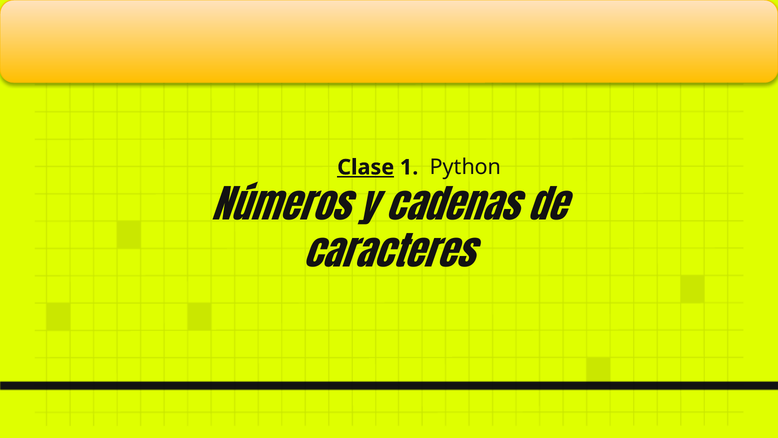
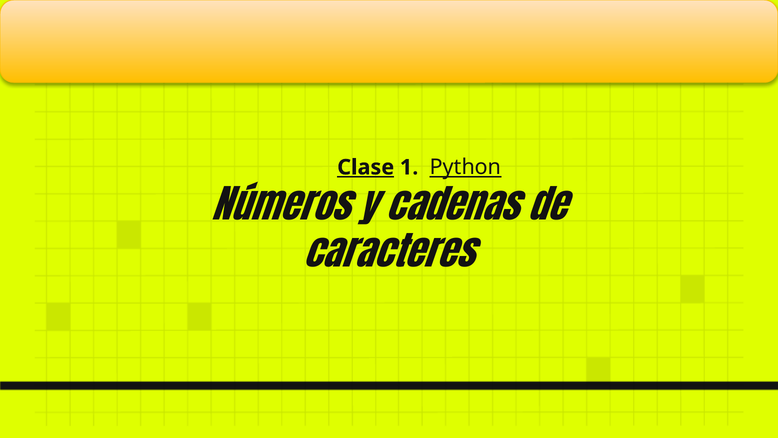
Python underline: none -> present
